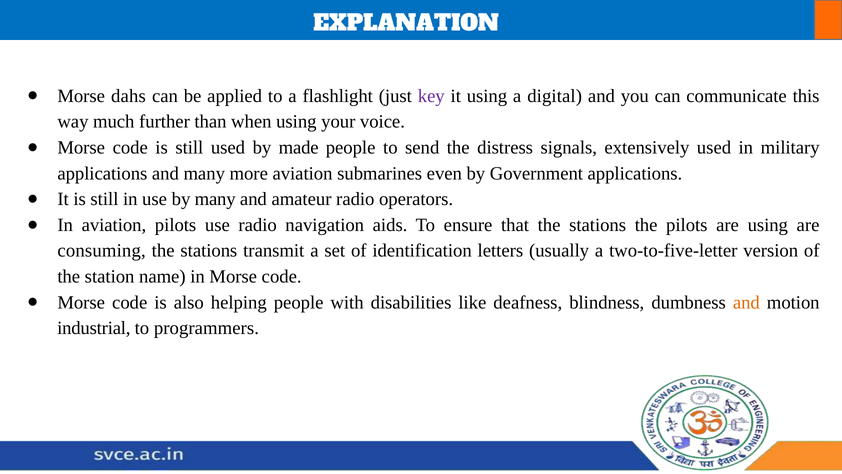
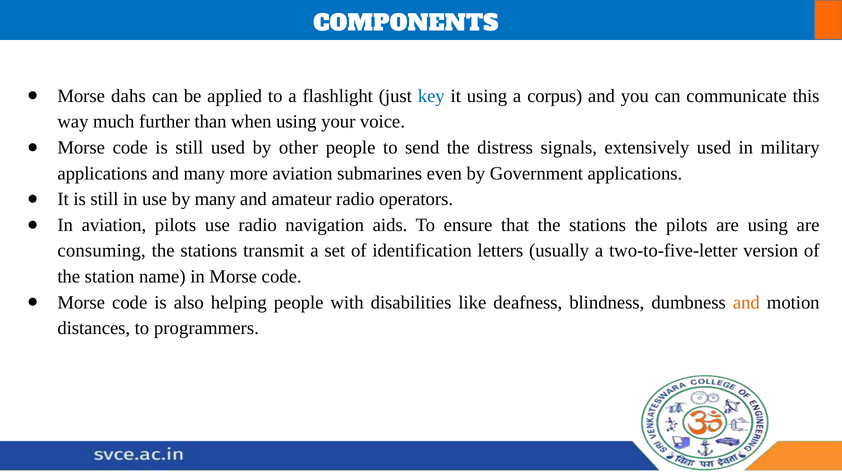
EXPLANATION: EXPLANATION -> COMPONENTS
key colour: purple -> blue
digital: digital -> corpus
made: made -> other
industrial: industrial -> distances
